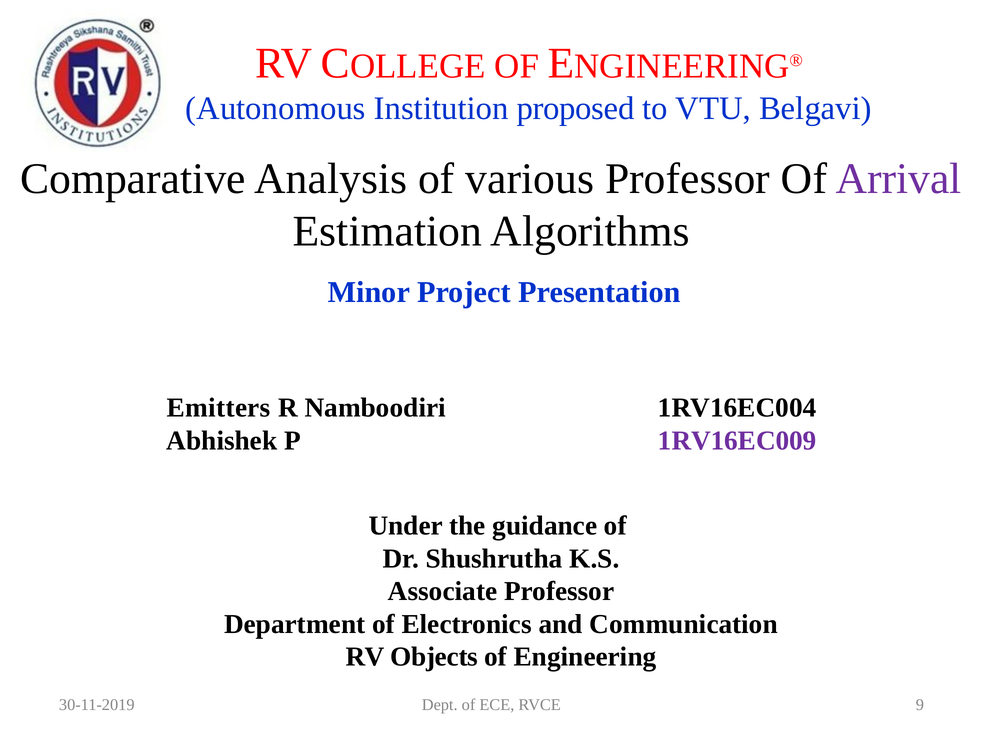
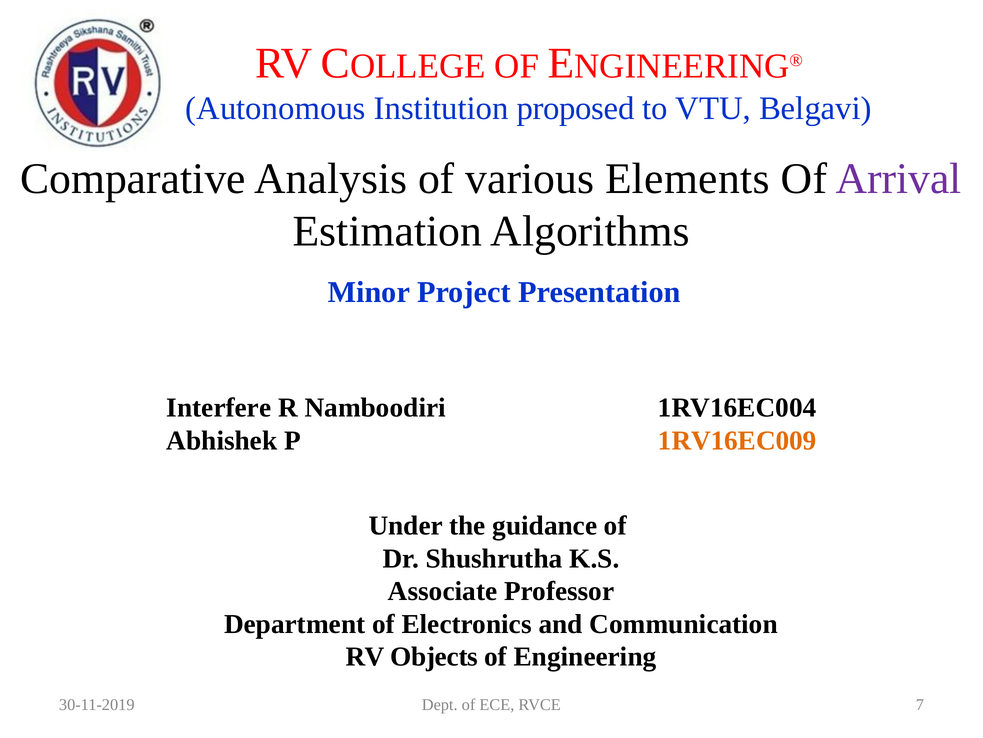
various Professor: Professor -> Elements
Emitters: Emitters -> Interfere
1RV16EC009 colour: purple -> orange
9: 9 -> 7
